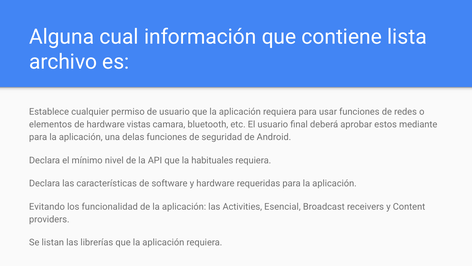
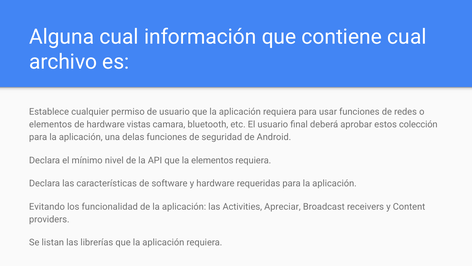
contiene lista: lista -> cual
mediante: mediante -> colección
la habituales: habituales -> elementos
Esencial: Esencial -> Apreciar
